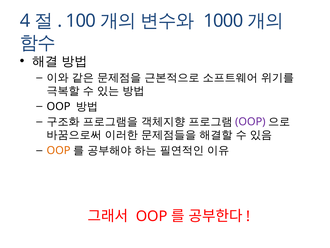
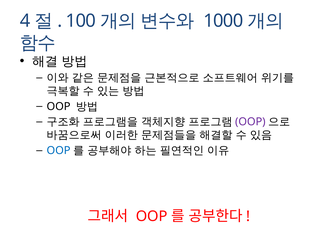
OOP at (59, 150) colour: orange -> blue
